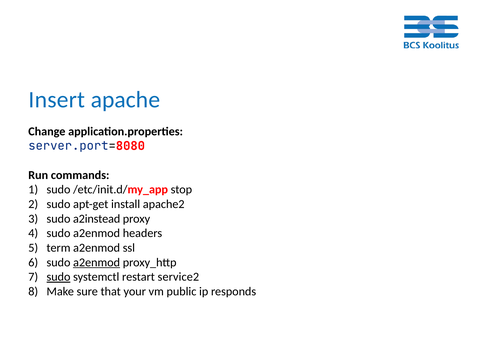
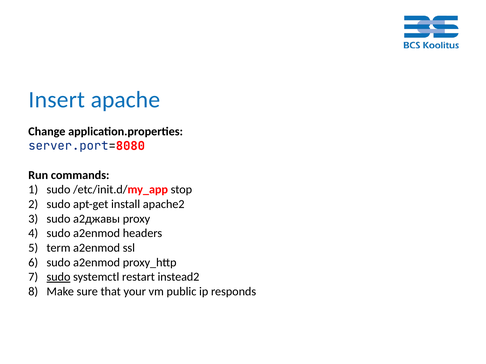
a2instead: a2instead -> a2джавы
a2enmod at (97, 263) underline: present -> none
service2: service2 -> instead2
